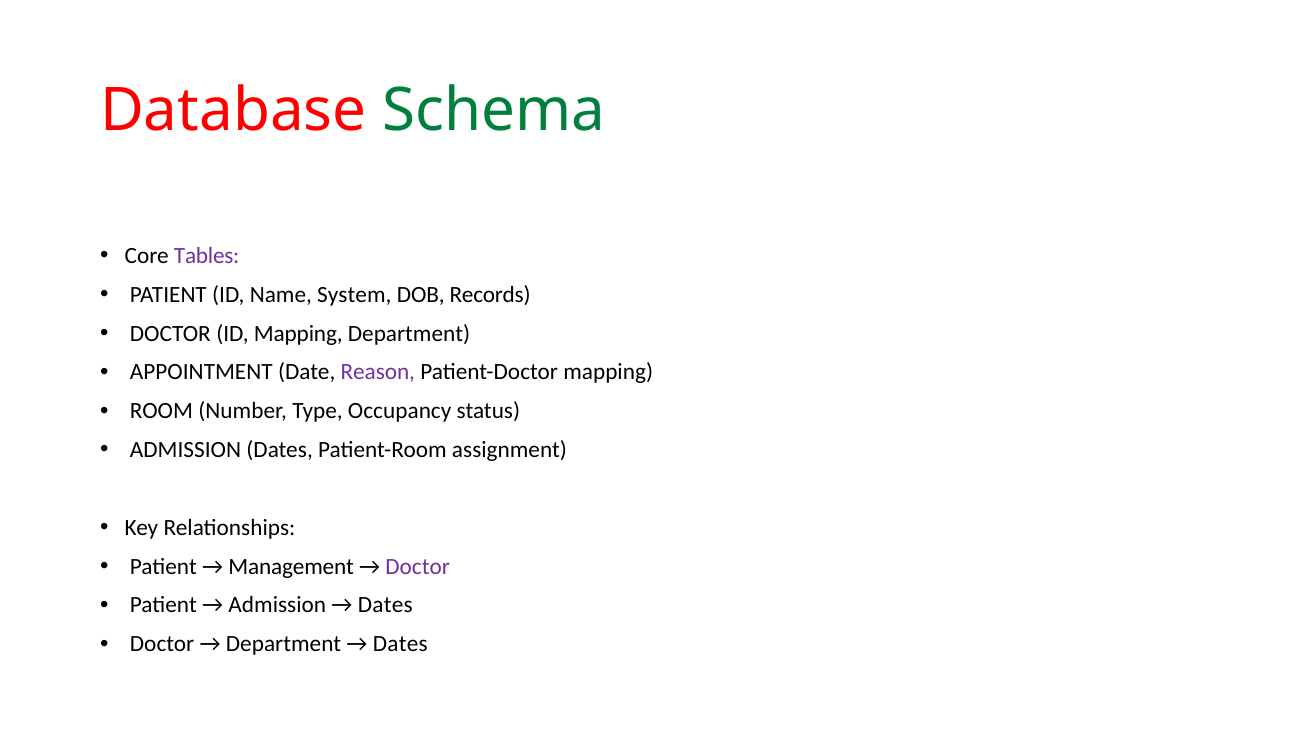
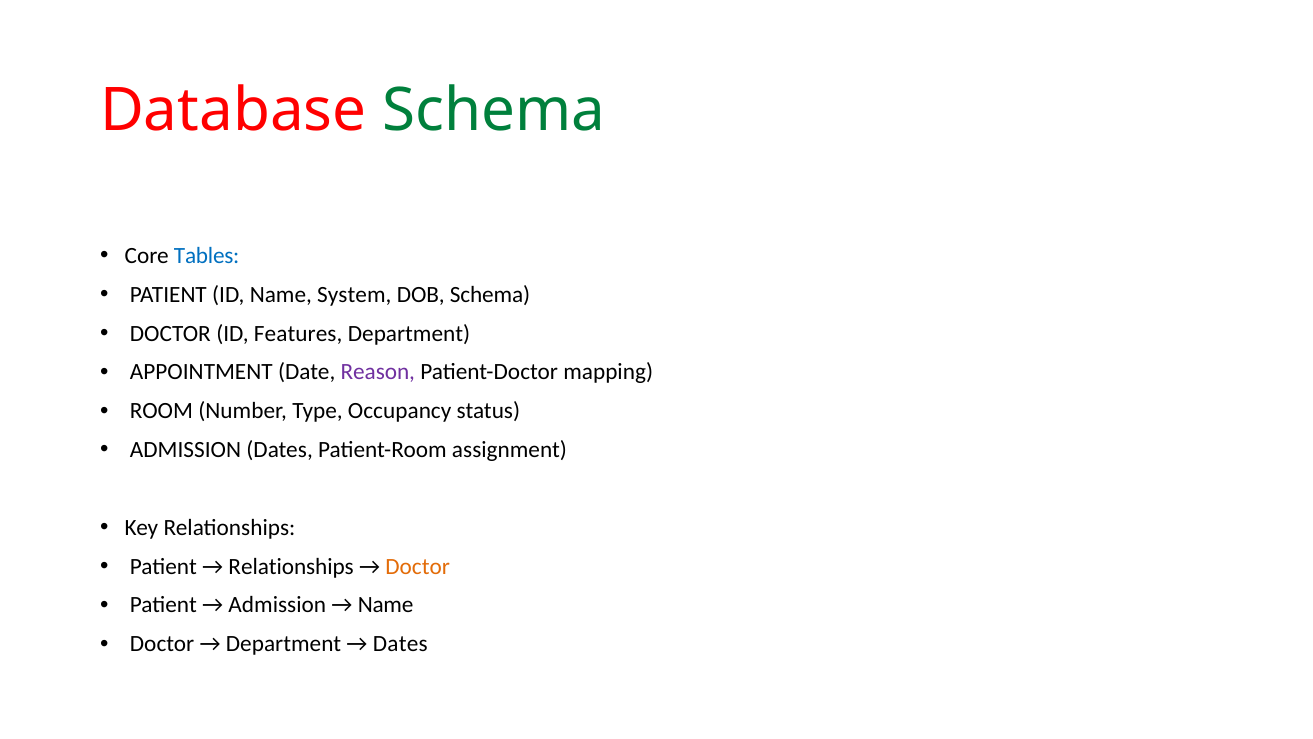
Tables colour: purple -> blue
DOB Records: Records -> Schema
ID Mapping: Mapping -> Features
Management at (291, 566): Management -> Relationships
Doctor at (418, 566) colour: purple -> orange
Dates at (385, 605): Dates -> Name
